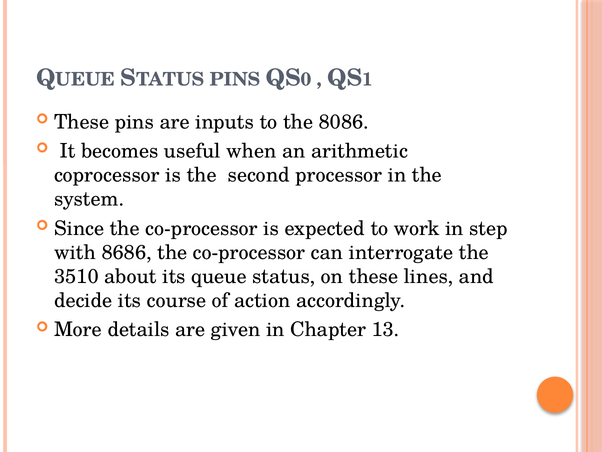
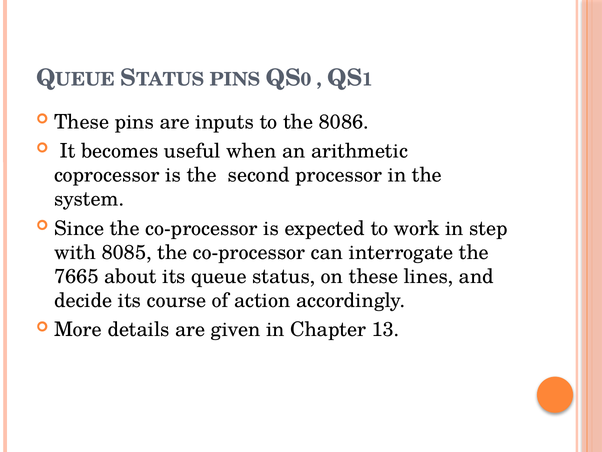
8686: 8686 -> 8085
3510: 3510 -> 7665
